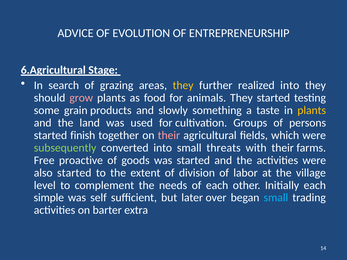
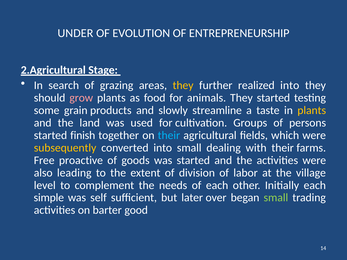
ADVICE: ADVICE -> UNDER
6.Agricultural: 6.Agricultural -> 2.Agricultural
something: something -> streamline
their at (169, 135) colour: pink -> light blue
subsequently colour: light green -> yellow
threats: threats -> dealing
also started: started -> leading
small at (276, 198) colour: light blue -> light green
extra: extra -> good
